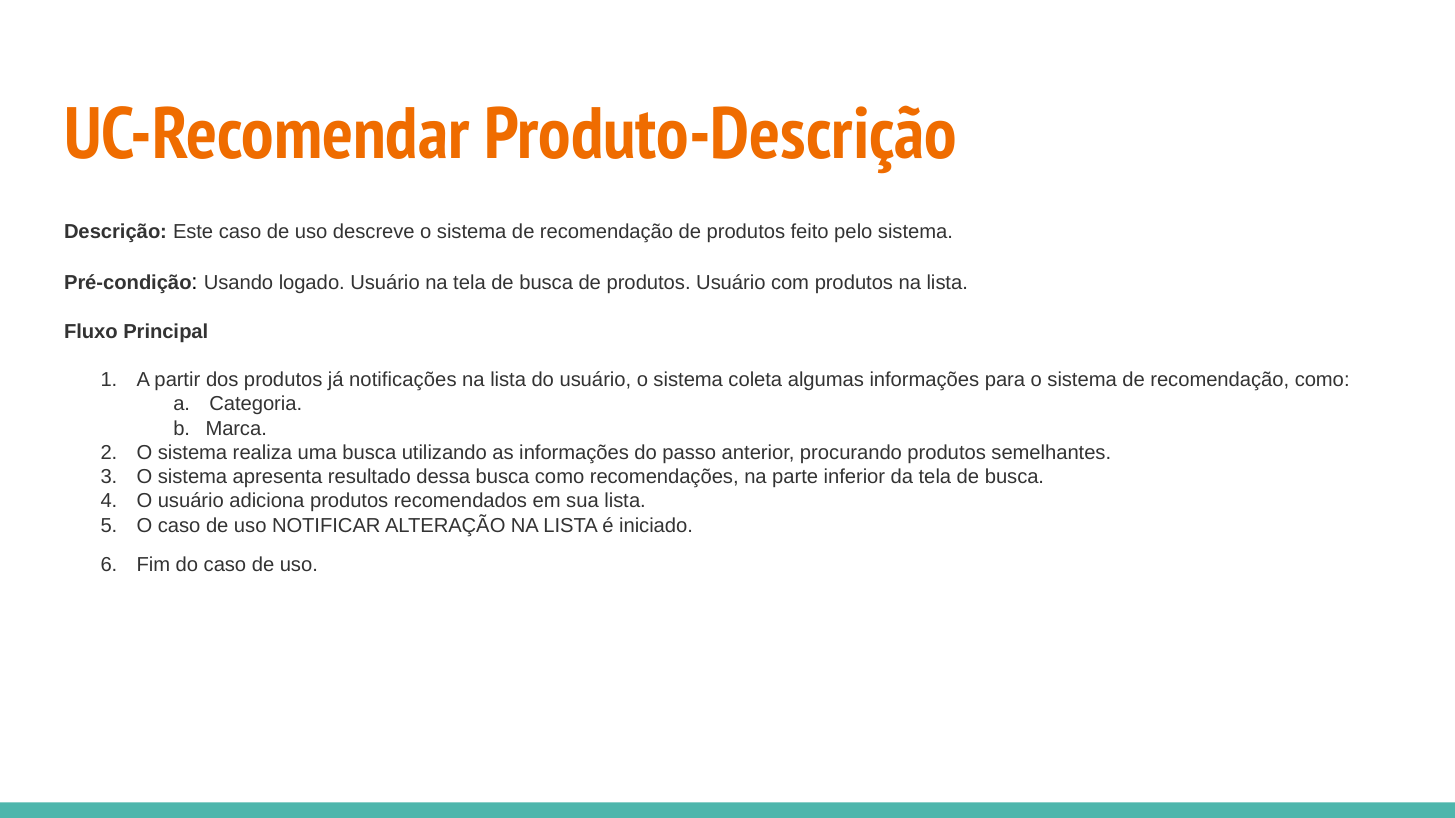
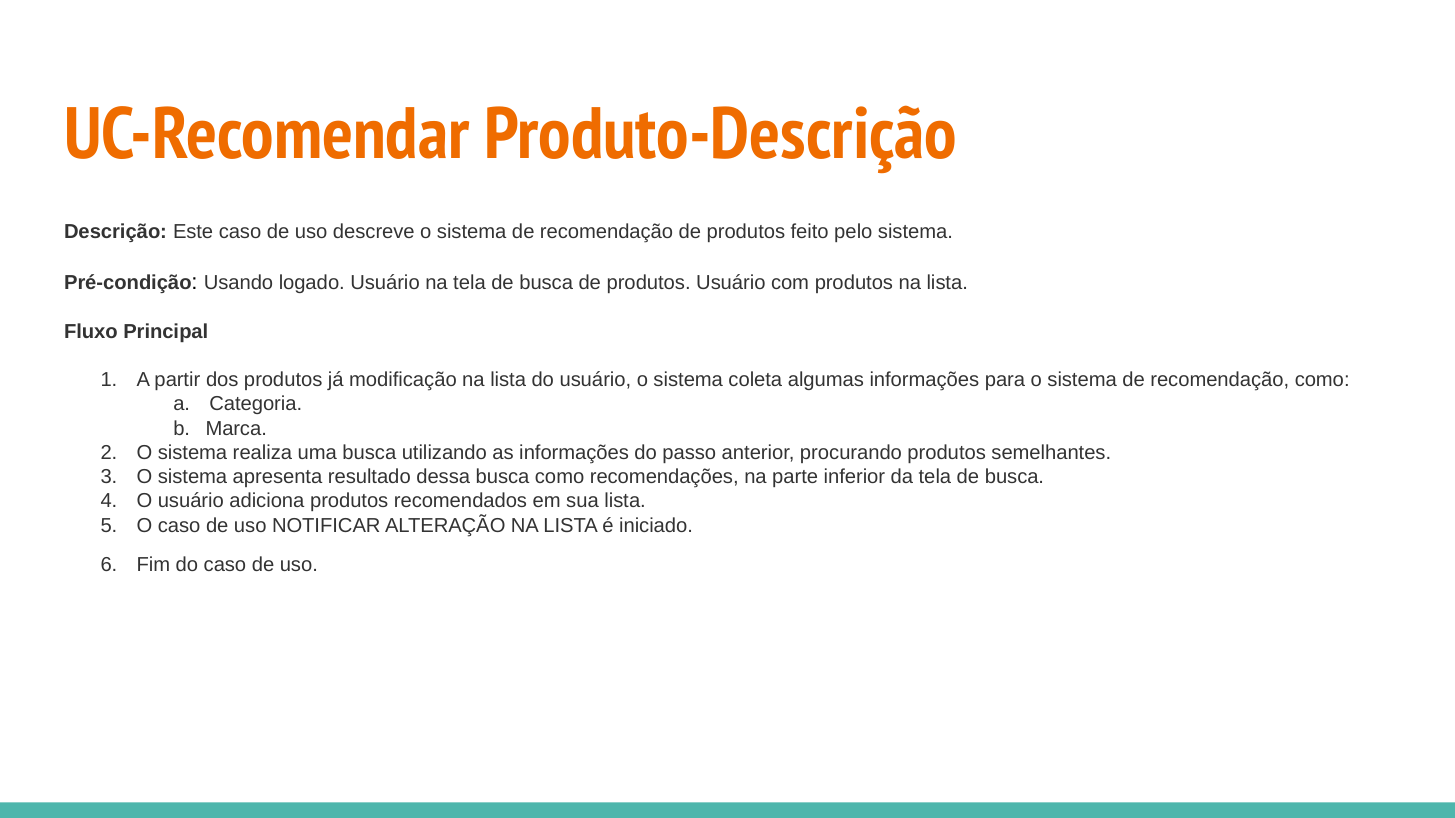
notificações: notificações -> modificação
